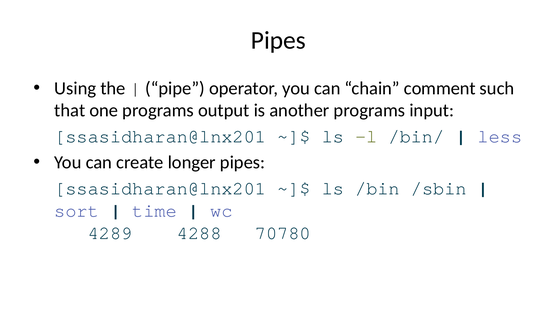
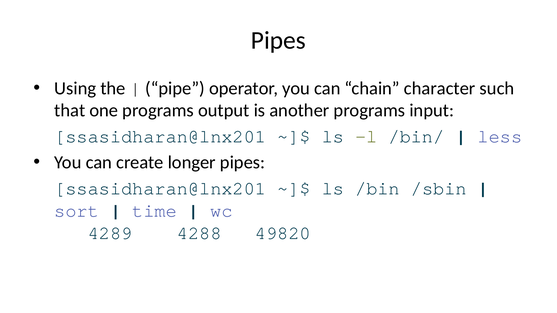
comment: comment -> character
70780: 70780 -> 49820
